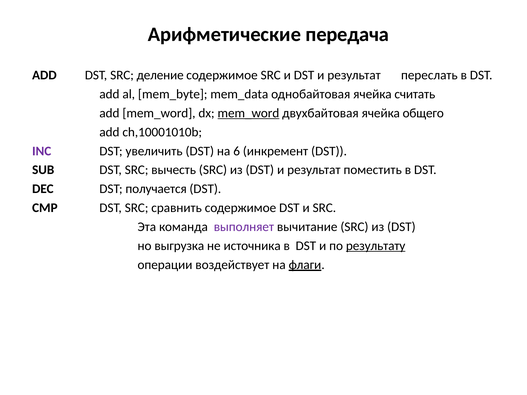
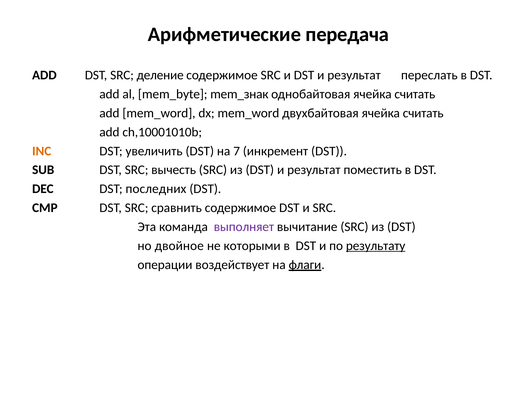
mem_data: mem_data -> mem_знак
mem_word at (248, 113) underline: present -> none
двухбайтовая ячейка общего: общего -> считать
INC colour: purple -> orange
6: 6 -> 7
получается: получается -> последних
выгрузка: выгрузка -> двойное
источника: источника -> которыми
